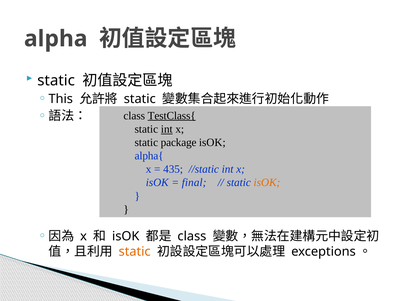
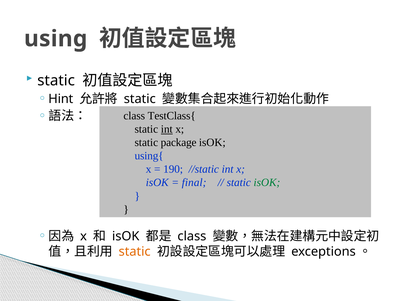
alpha: alpha -> using
This: This -> Hint
TestClass{ underline: present -> none
alpha{: alpha{ -> using{
435: 435 -> 190
isOK at (267, 182) colour: orange -> green
